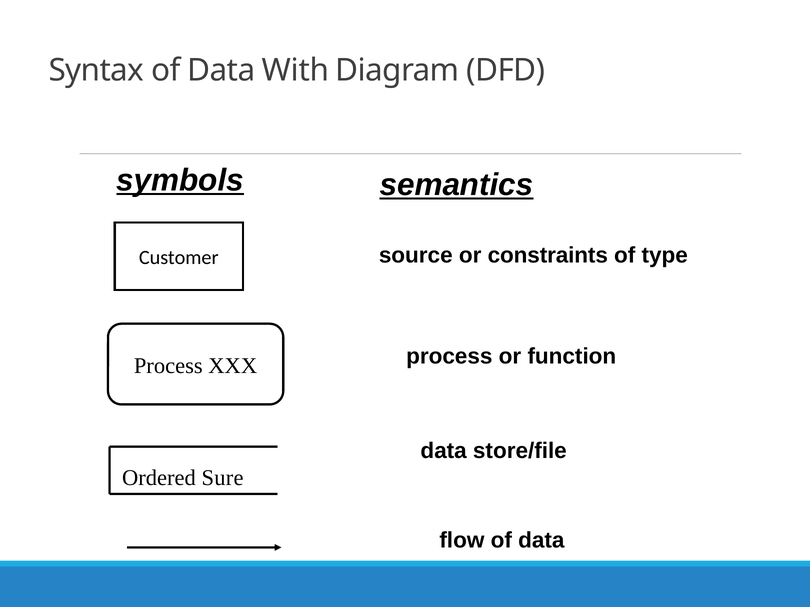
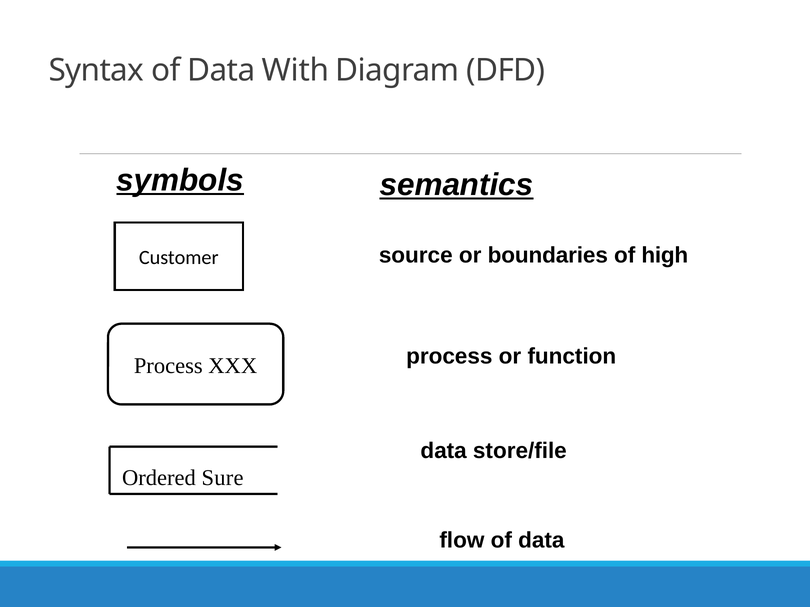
constraints: constraints -> boundaries
type: type -> high
